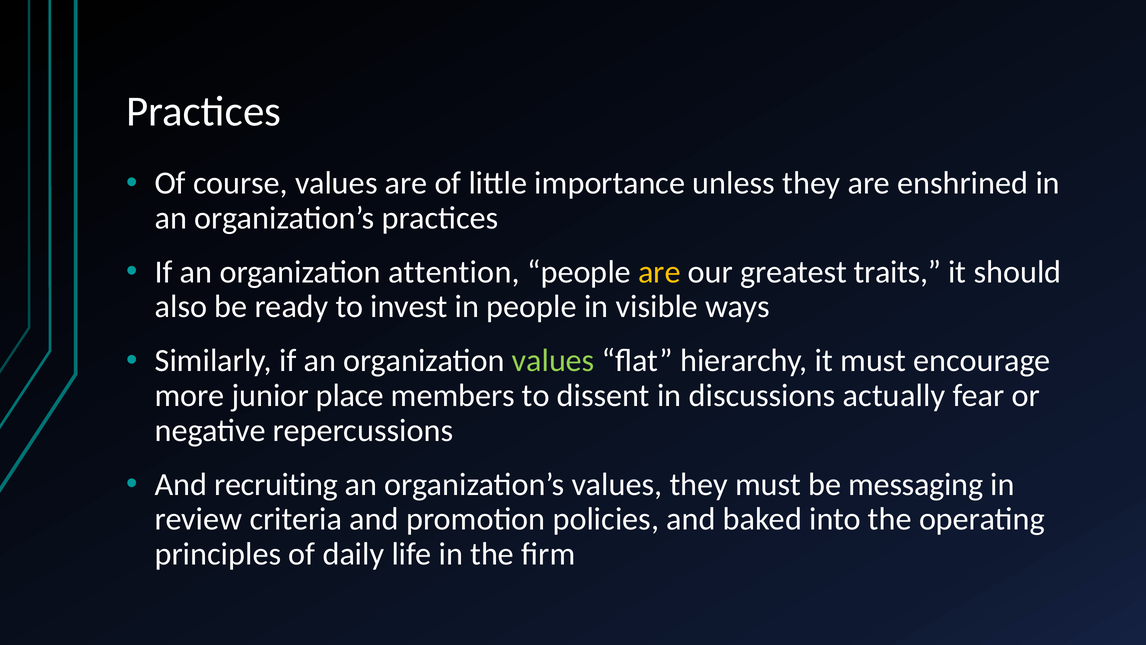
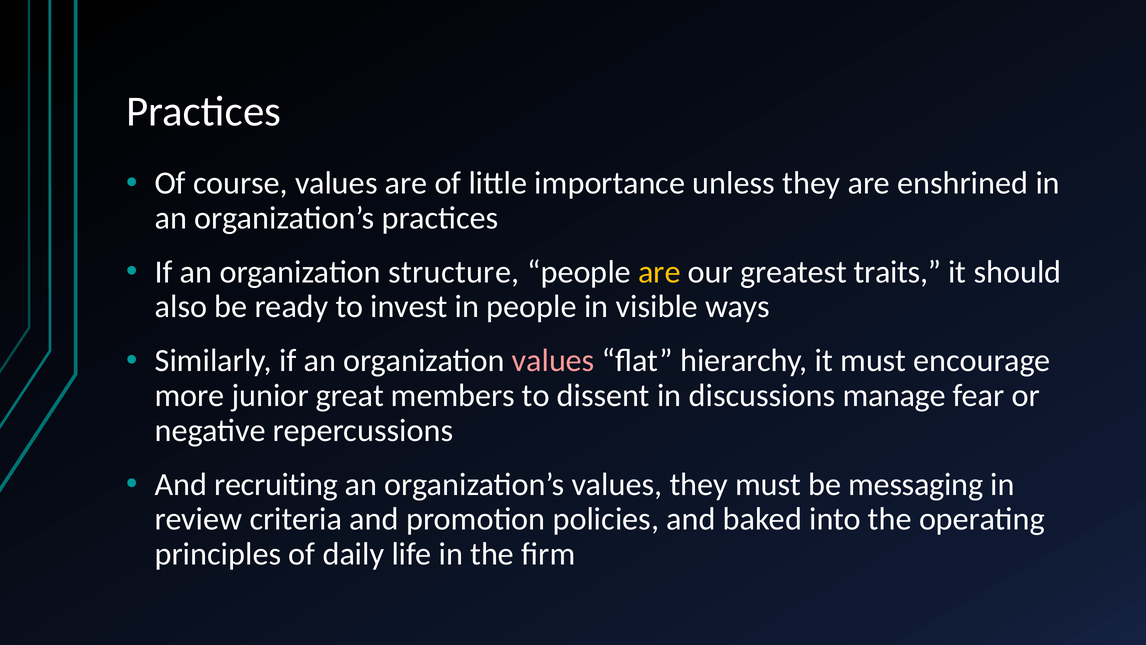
attention: attention -> structure
values at (553, 361) colour: light green -> pink
place: place -> great
actually: actually -> manage
